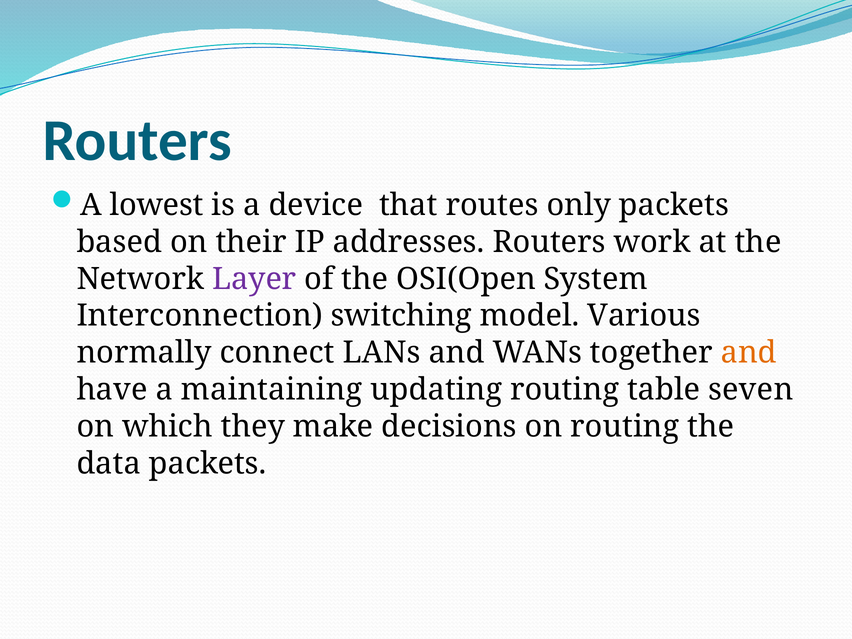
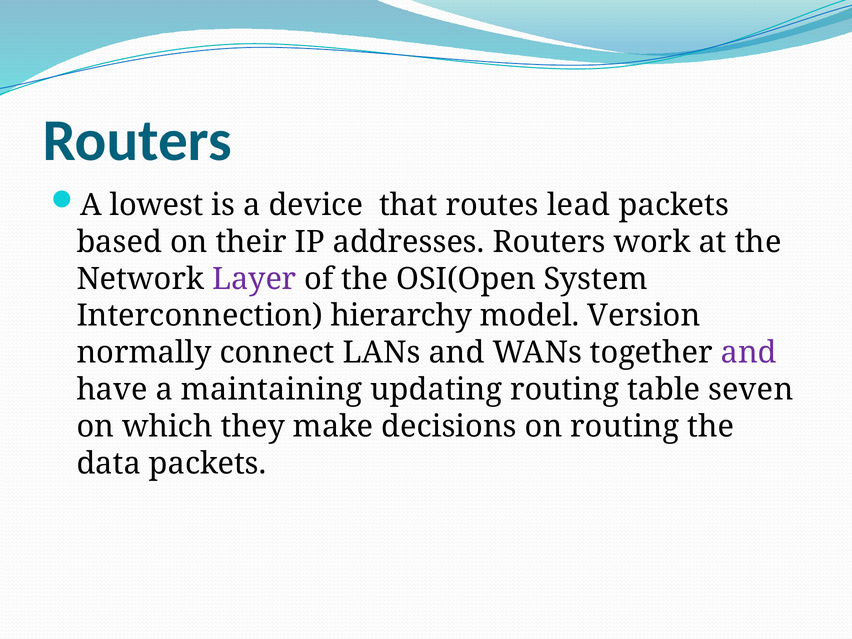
only: only -> lead
switching: switching -> hierarchy
Various: Various -> Version
and at (749, 353) colour: orange -> purple
